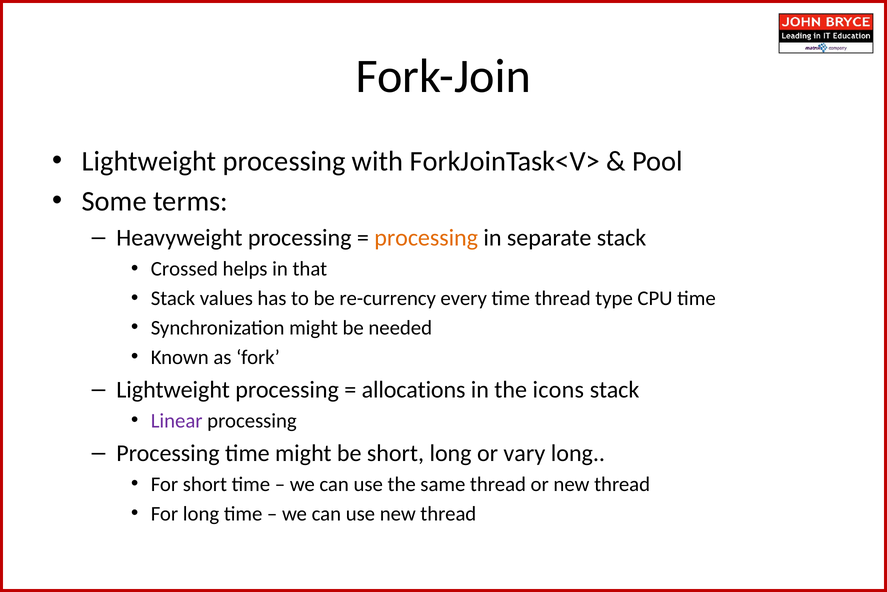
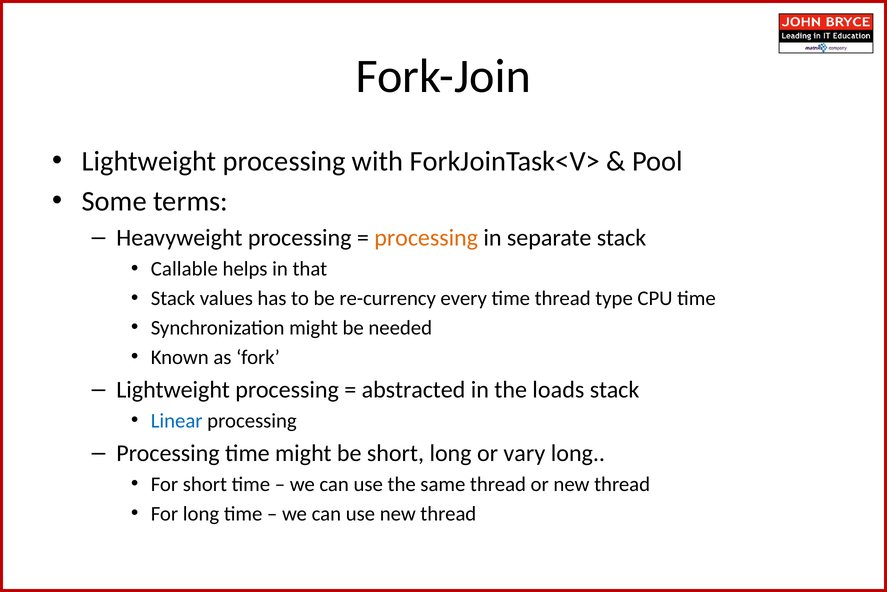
Crossed: Crossed -> Callable
allocations: allocations -> abstracted
icons: icons -> loads
Linear colour: purple -> blue
